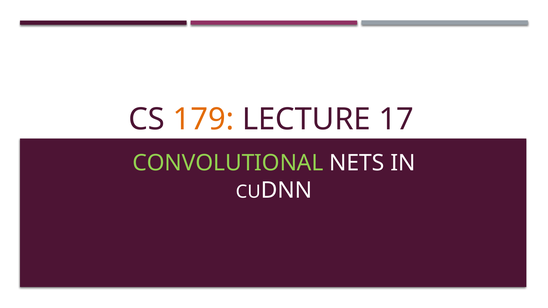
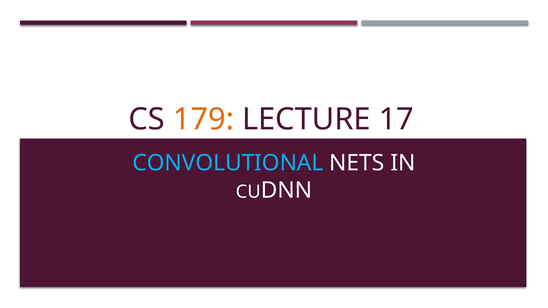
CONVOLUTIONAL colour: light green -> light blue
